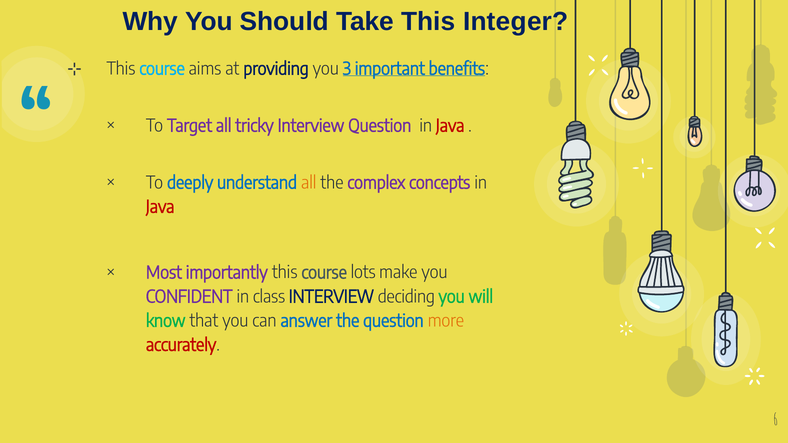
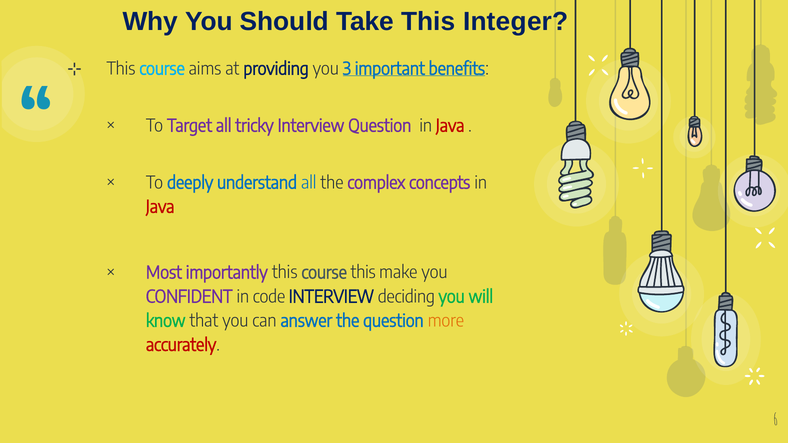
all at (309, 183) colour: orange -> blue
course lots: lots -> this
class: class -> code
